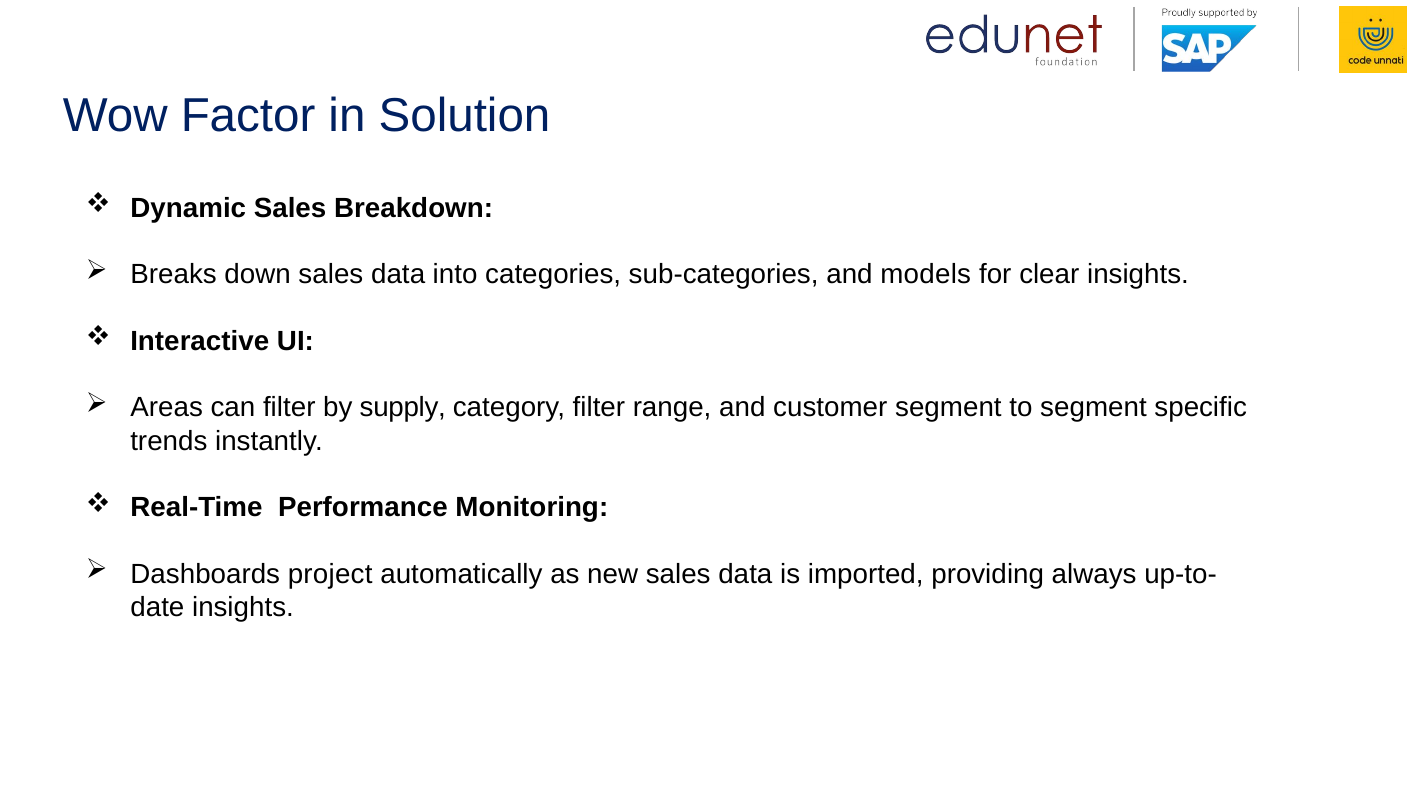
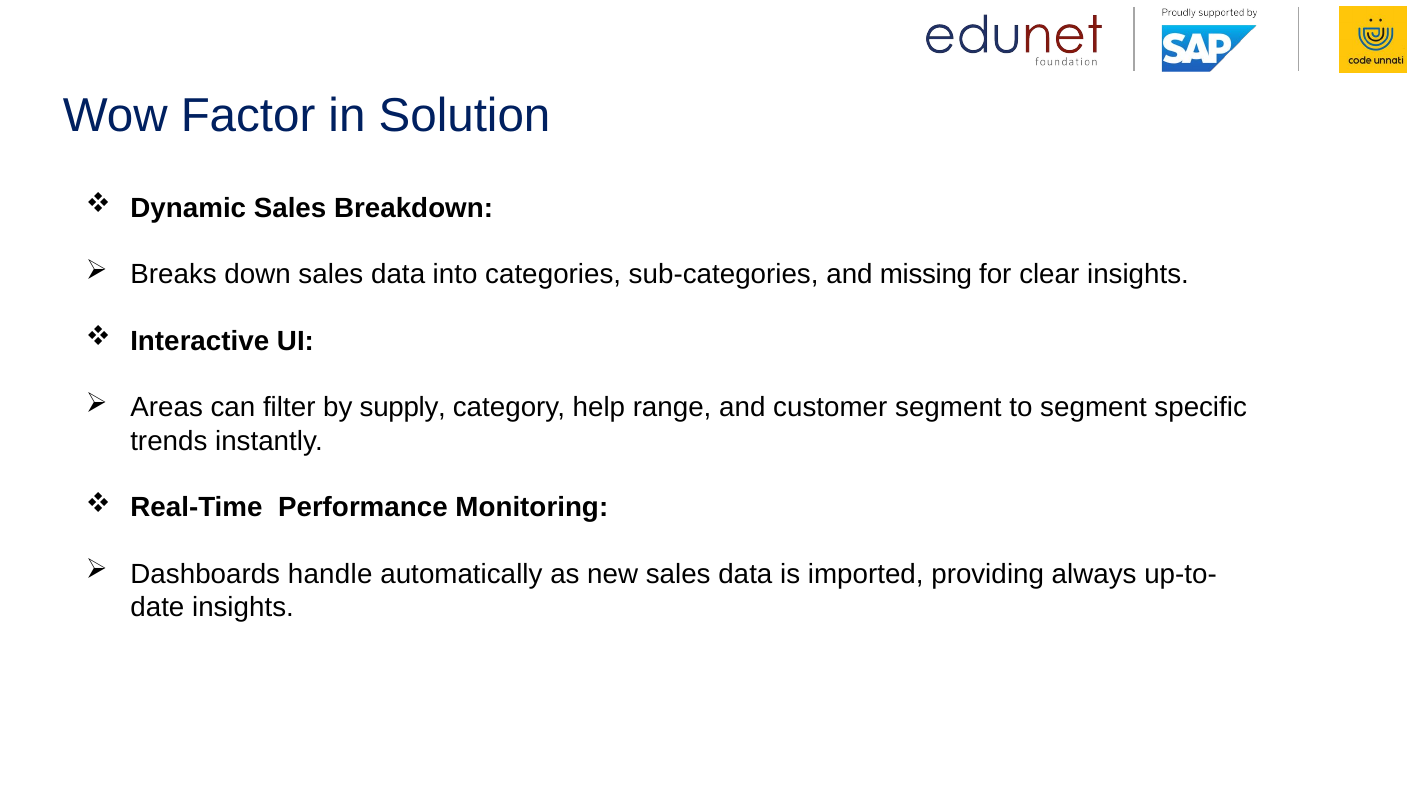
models: models -> missing
category filter: filter -> help
project: project -> handle
